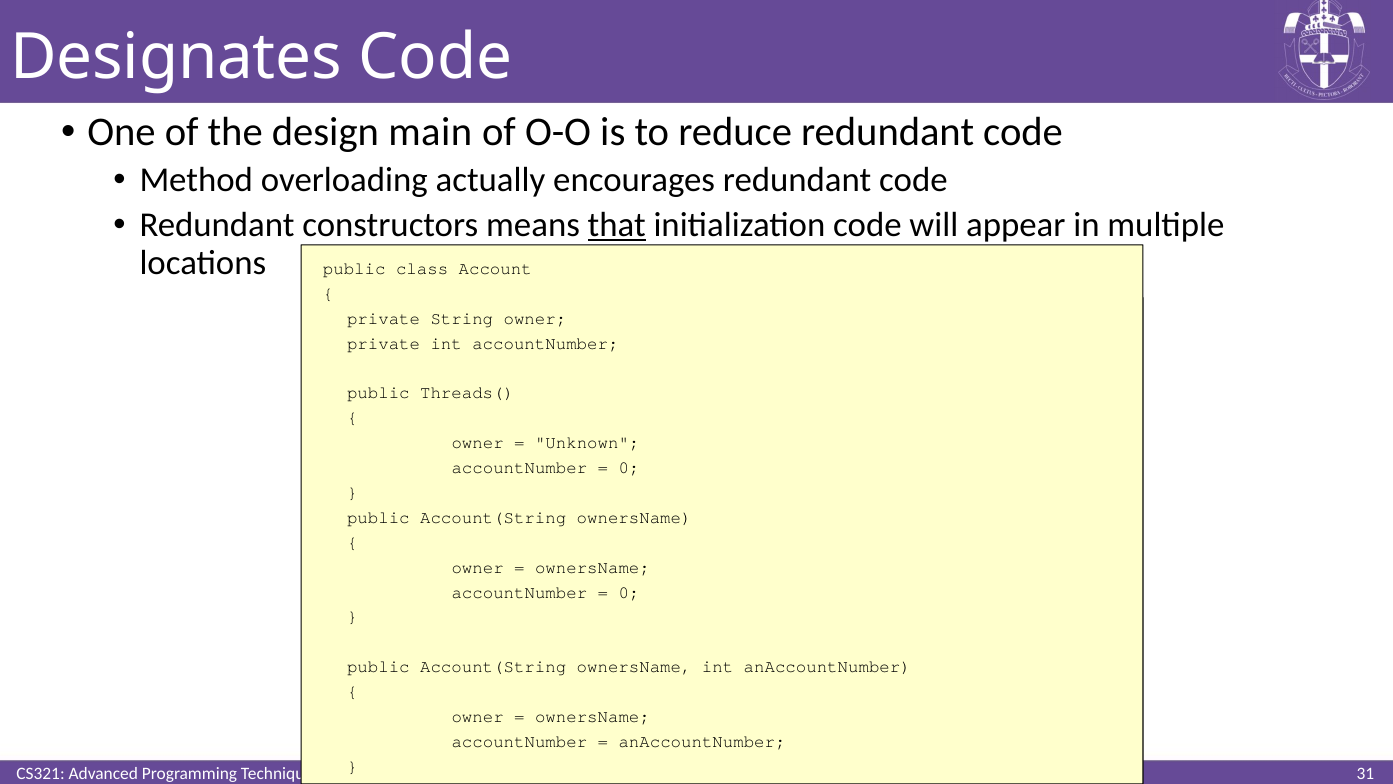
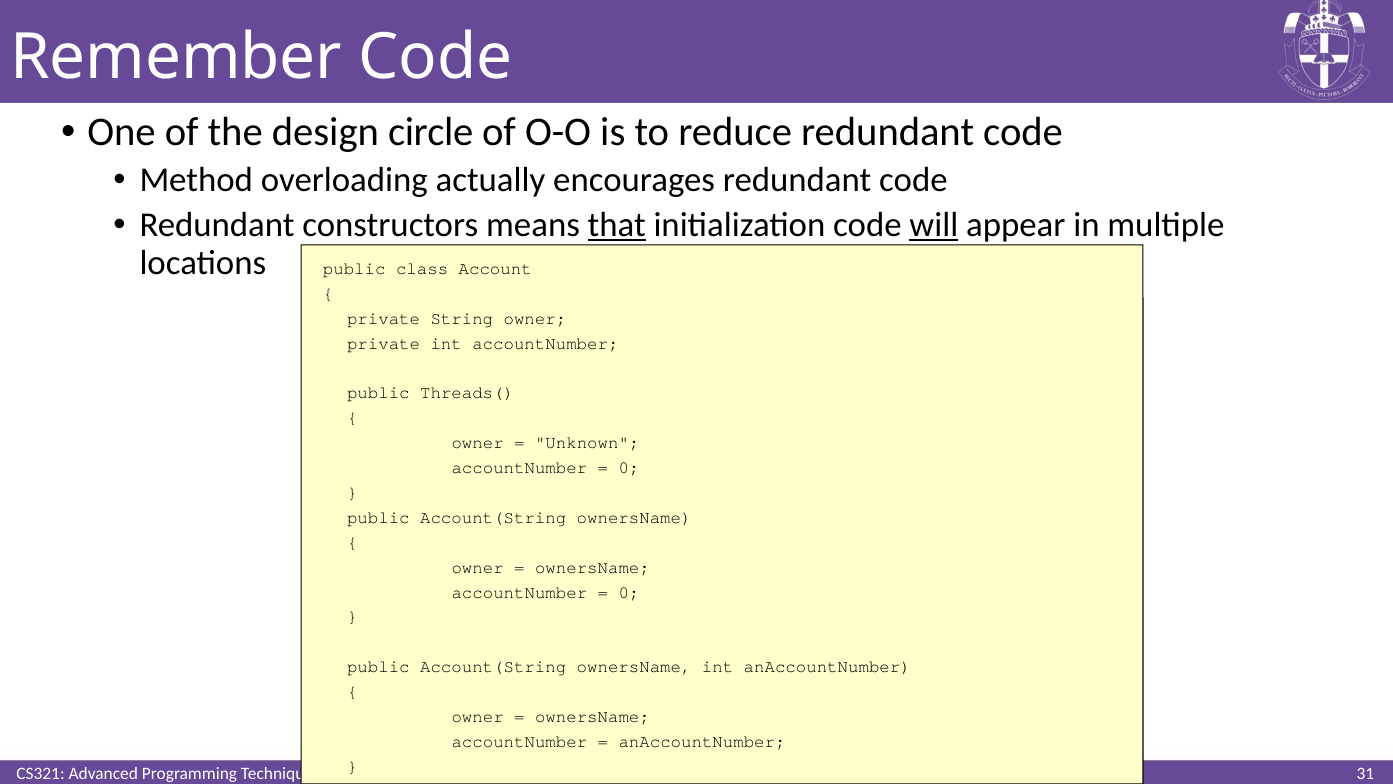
Designates: Designates -> Remember
main: main -> circle
will underline: none -> present
